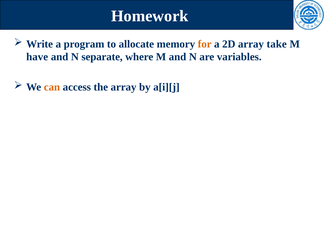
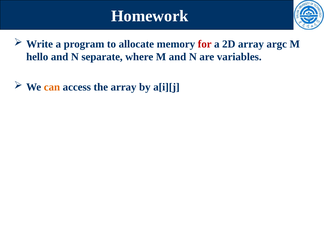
for colour: orange -> red
take: take -> argc
have: have -> hello
